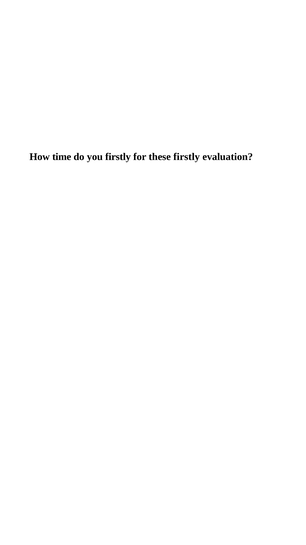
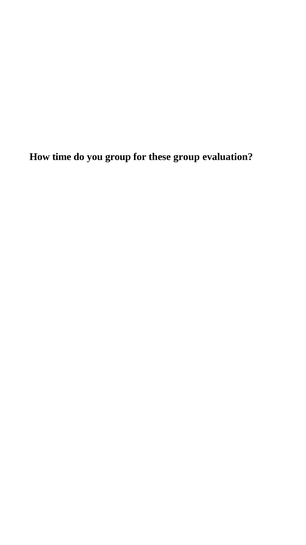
you firstly: firstly -> group
these firstly: firstly -> group
